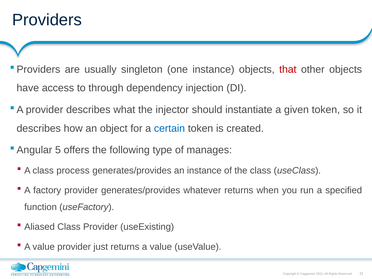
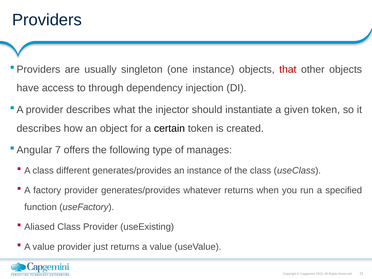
certain colour: blue -> black
5: 5 -> 7
process: process -> different
